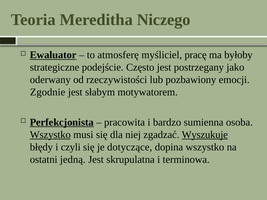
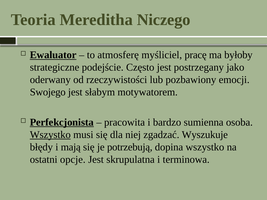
Zgodnie: Zgodnie -> Swojego
Wyszukuje underline: present -> none
czyli: czyli -> mają
dotyczące: dotyczące -> potrzebują
jedną: jedną -> opcje
